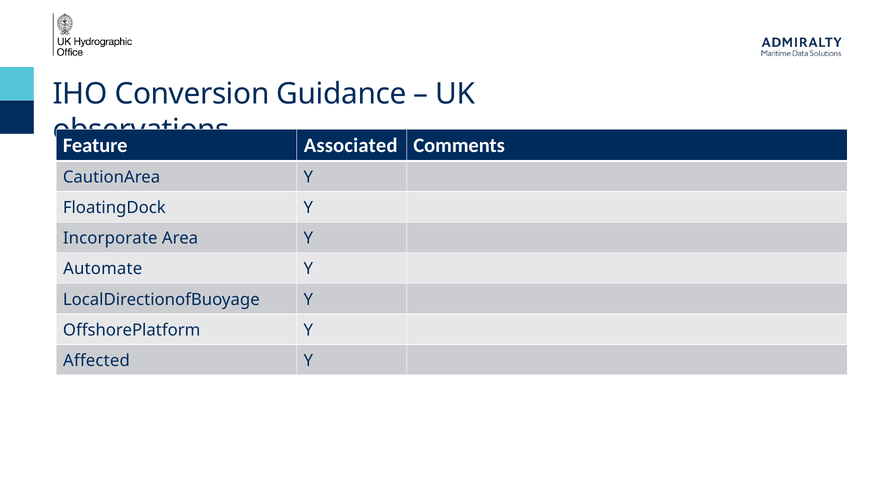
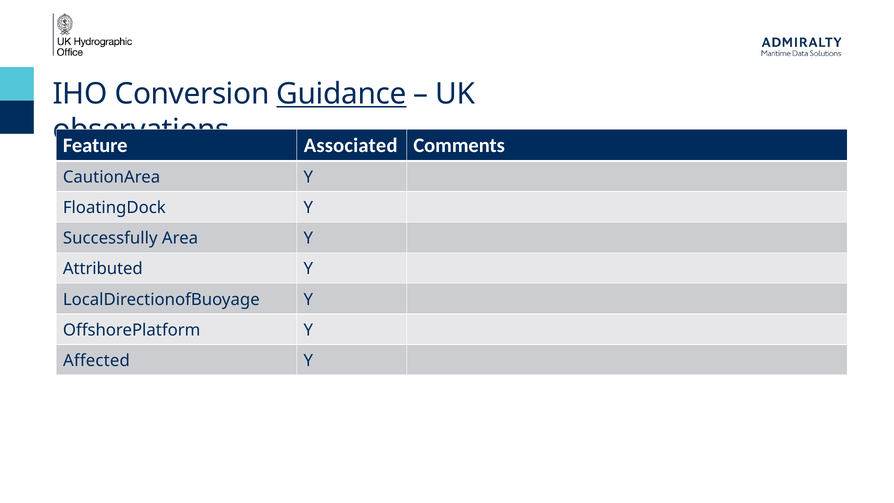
Guidance underline: none -> present
Incorporate: Incorporate -> Successfully
Automate: Automate -> Attributed
